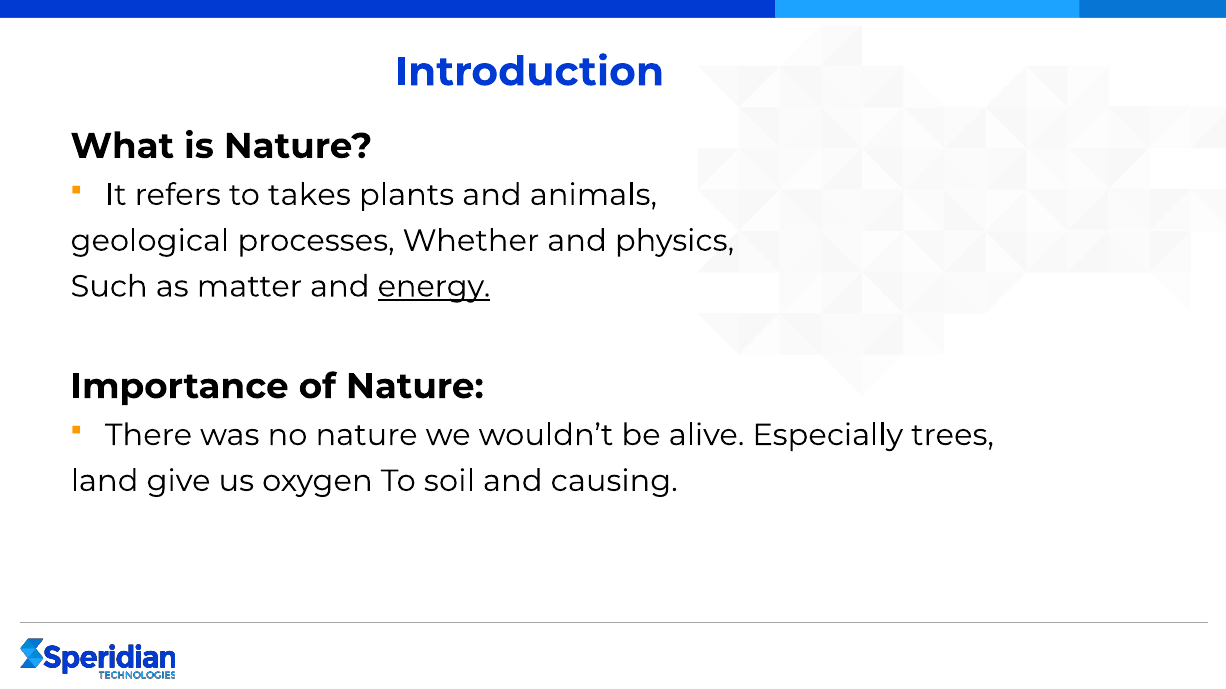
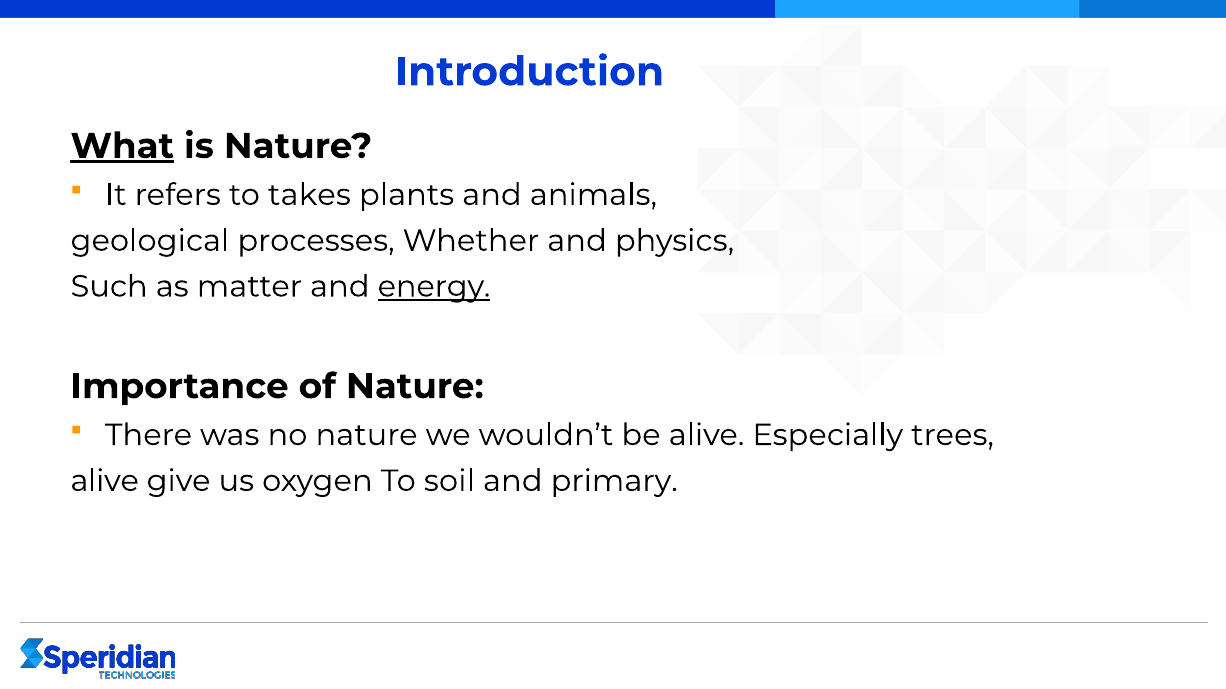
What underline: none -> present
land at (105, 481): land -> alive
causing: causing -> primary
